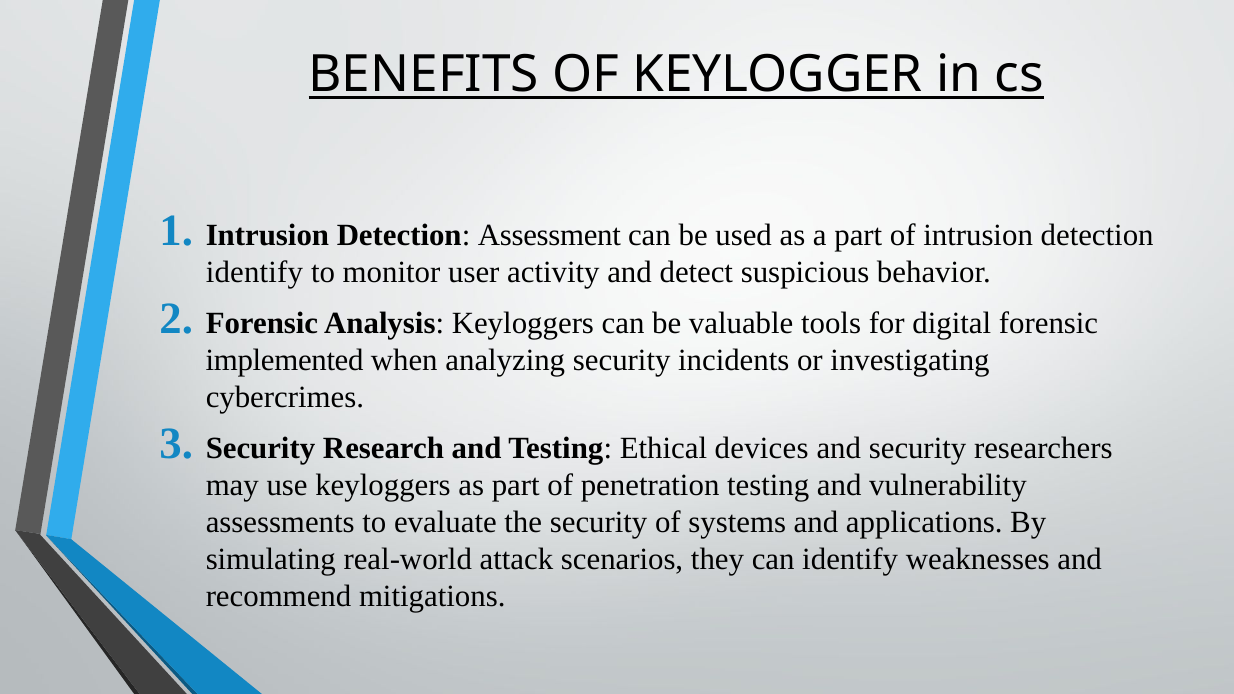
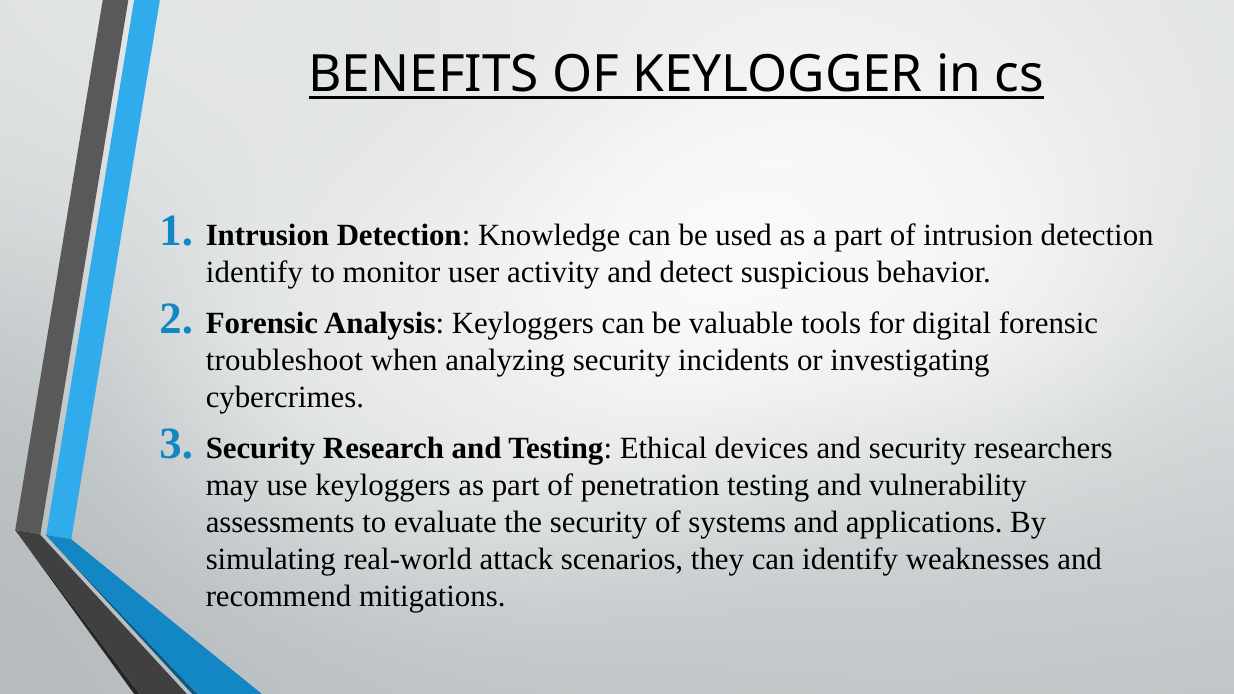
Assessment: Assessment -> Knowledge
implemented: implemented -> troubleshoot
